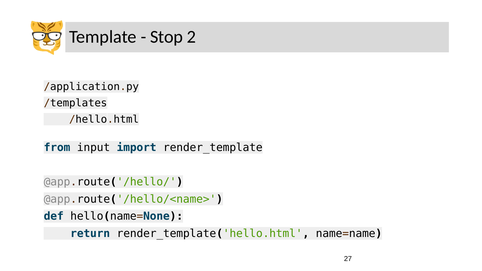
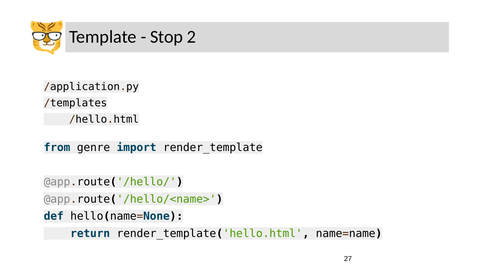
input: input -> genre
